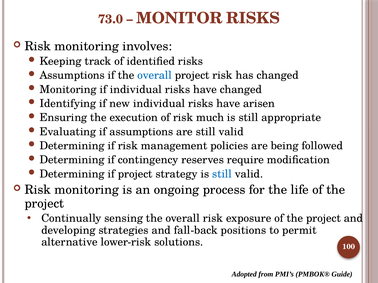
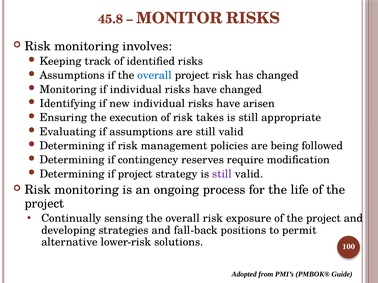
73.0: 73.0 -> 45.8
much: much -> takes
still at (222, 174) colour: blue -> purple
